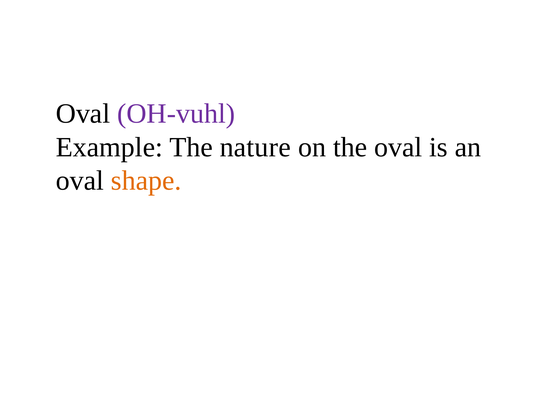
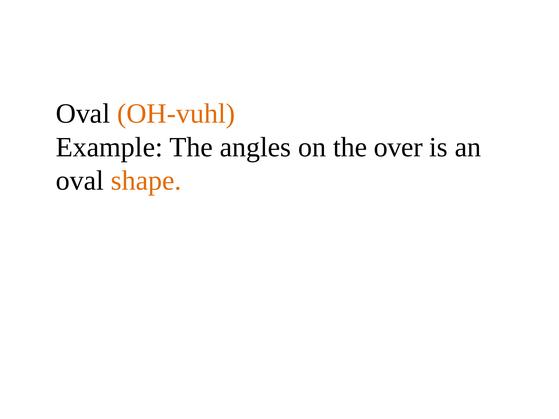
OH-vuhl colour: purple -> orange
nature: nature -> angles
the oval: oval -> over
